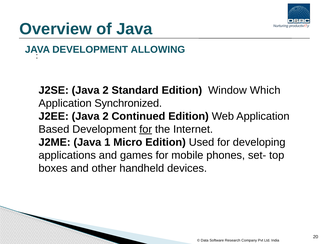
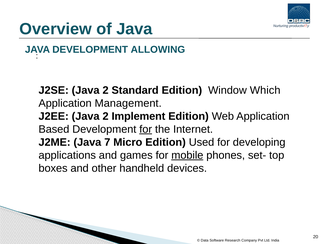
Synchronized: Synchronized -> Management
Continued: Continued -> Implement
1: 1 -> 7
mobile underline: none -> present
